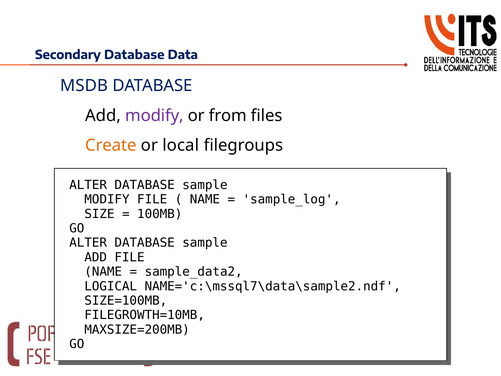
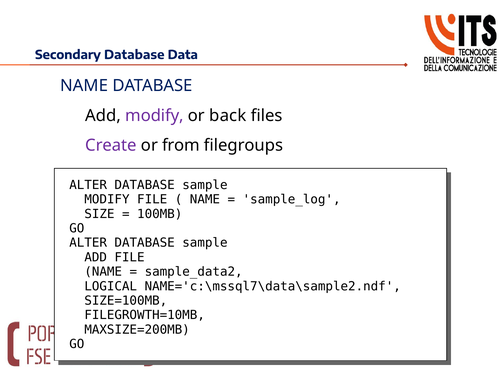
MSDB at (84, 86): MSDB -> NAME
from: from -> back
Create colour: orange -> purple
local: local -> from
